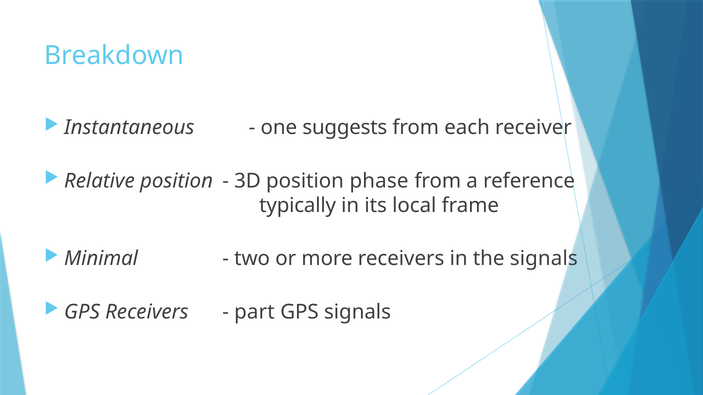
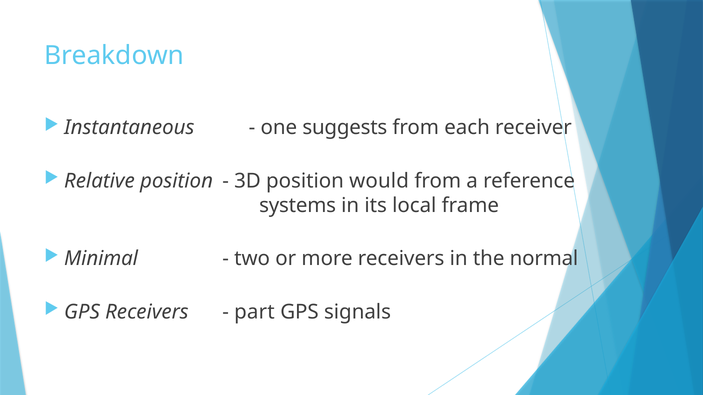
phase: phase -> would
typically: typically -> systems
the signals: signals -> normal
